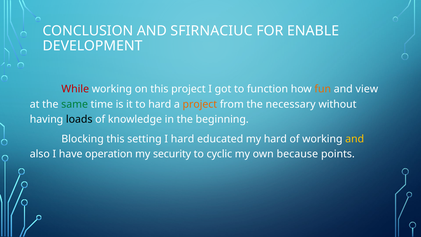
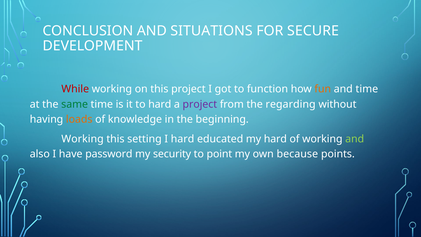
SFIRNACIUC: SFIRNACIUC -> SITUATIONS
ENABLE: ENABLE -> SECURE
and view: view -> time
project at (200, 104) colour: orange -> purple
necessary: necessary -> regarding
loads colour: black -> orange
Blocking at (83, 139): Blocking -> Working
and at (355, 139) colour: yellow -> light green
operation: operation -> password
cyclic: cyclic -> point
